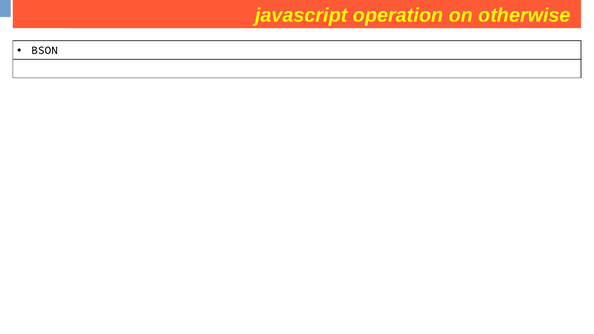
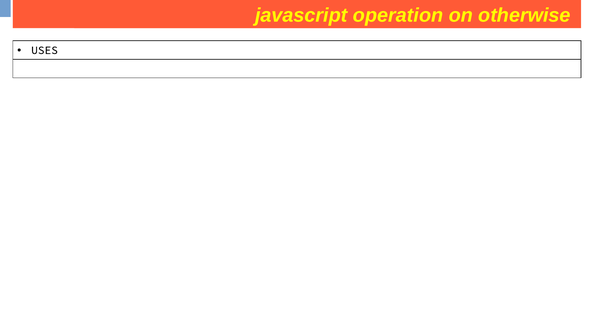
BSON: BSON -> USES
